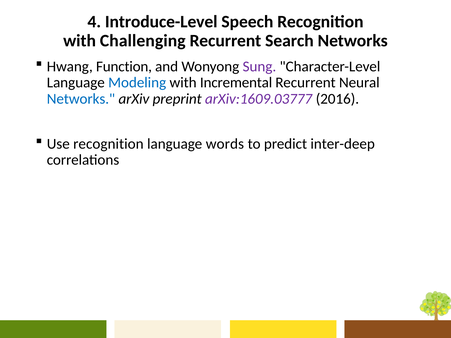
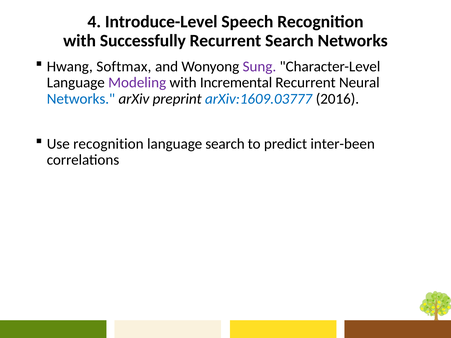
Challenging: Challenging -> Successfully
Function: Function -> Softmax
Modeling colour: blue -> purple
arXiv:1609.03777 colour: purple -> blue
language words: words -> search
inter-deep: inter-deep -> inter-been
